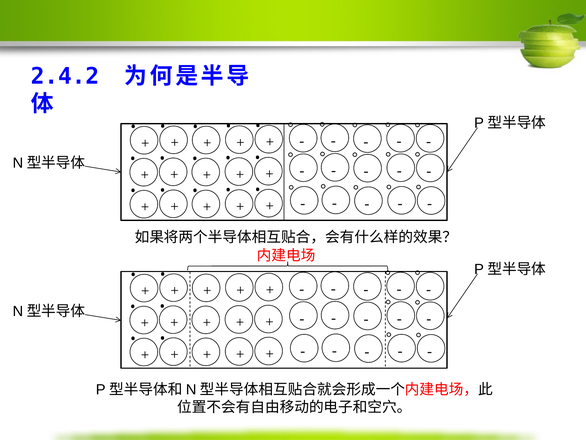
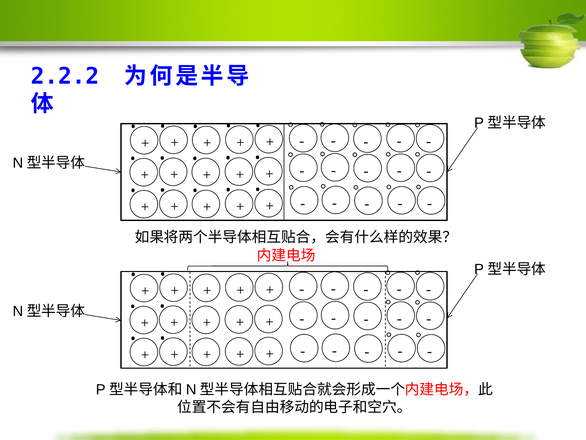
2.4.2: 2.4.2 -> 2.2.2
